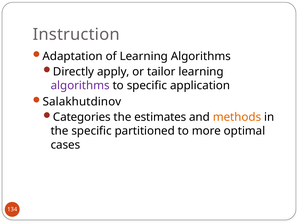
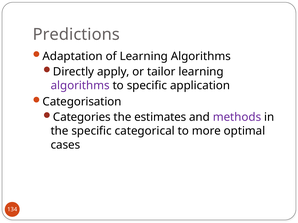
Instruction: Instruction -> Predictions
Salakhutdinov: Salakhutdinov -> Categorisation
methods colour: orange -> purple
partitioned: partitioned -> categorical
